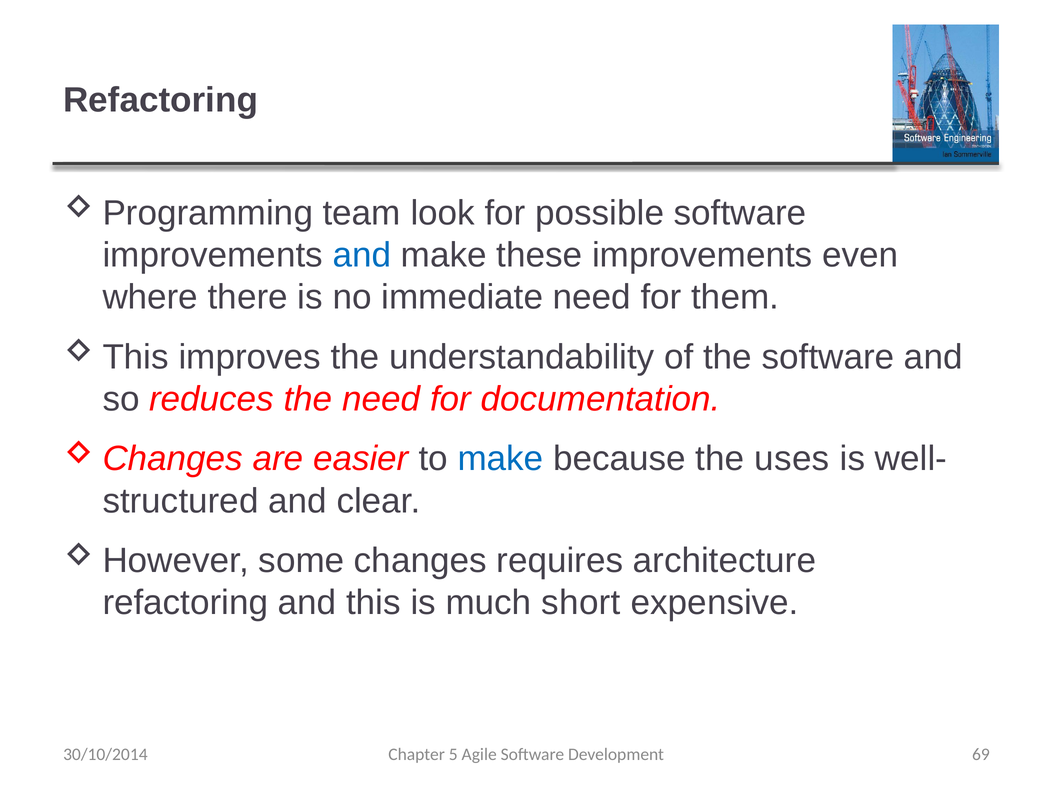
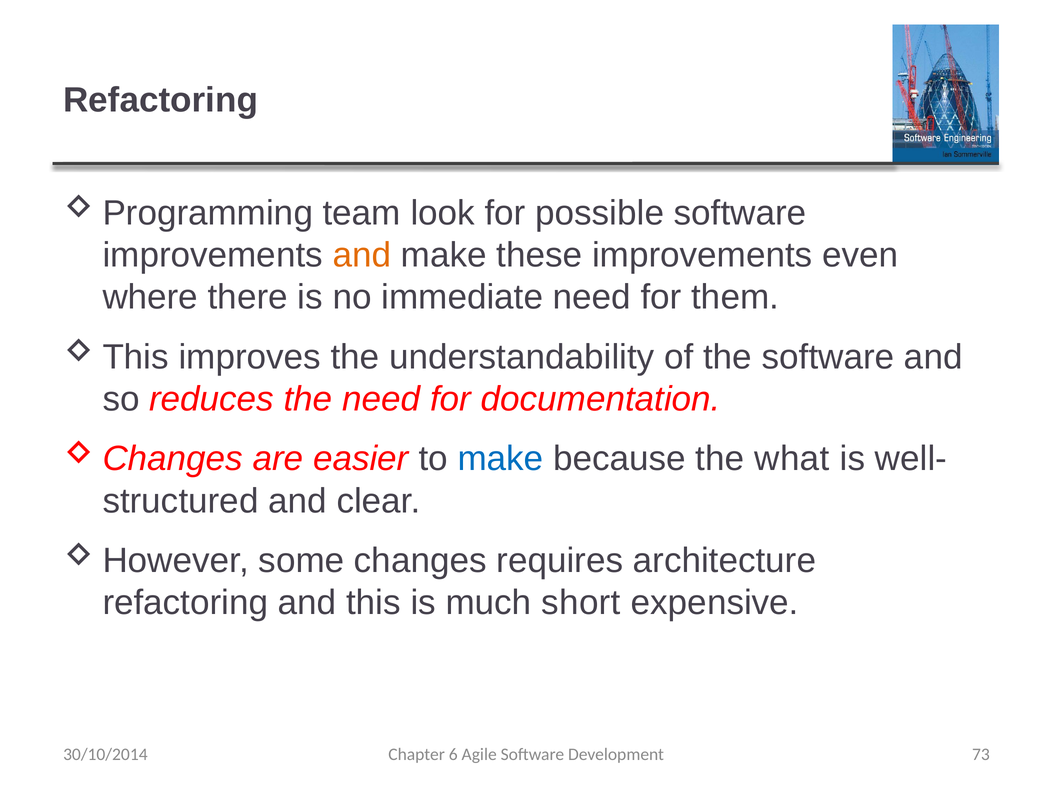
and at (362, 255) colour: blue -> orange
uses: uses -> what
5: 5 -> 6
69: 69 -> 73
